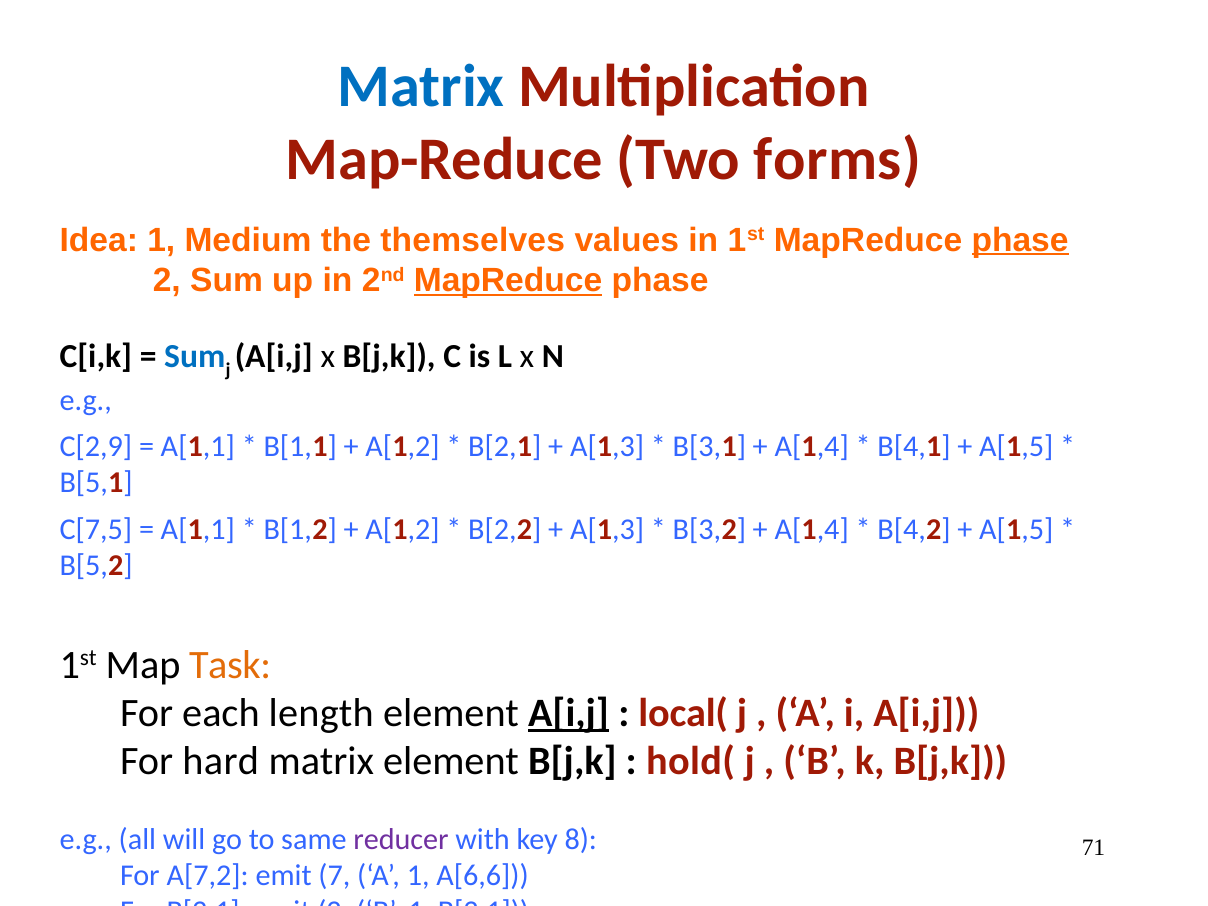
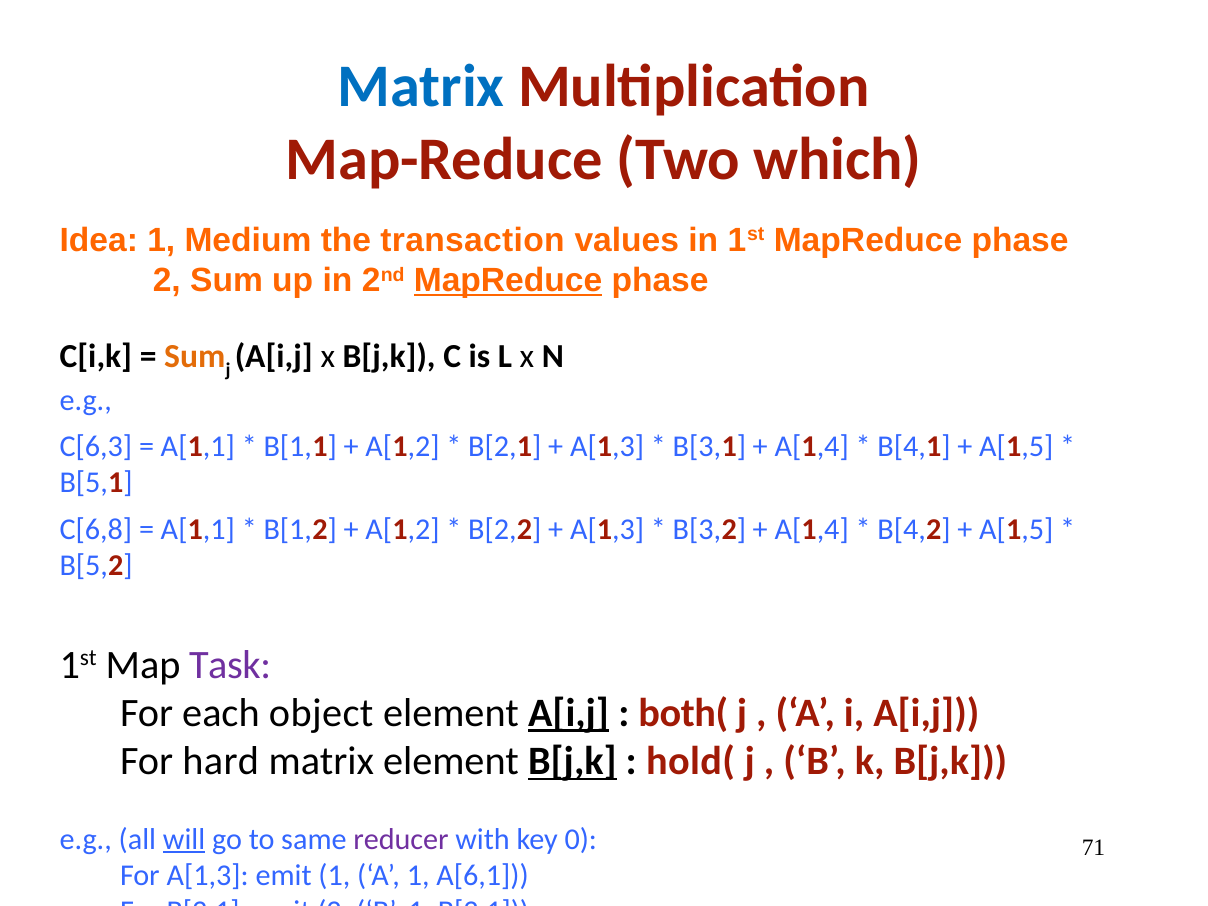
forms: forms -> which
themselves: themselves -> transaction
phase at (1020, 240) underline: present -> none
Sum at (195, 357) colour: blue -> orange
C[2,9: C[2,9 -> C[6,3
C[7,5: C[7,5 -> C[6,8
Task colour: orange -> purple
length: length -> object
local(: local( -> both(
B[j,k at (572, 761) underline: none -> present
will underline: none -> present
8: 8 -> 0
For A[7,2: A[7,2 -> A[1,3
emit 7: 7 -> 1
A[6,6: A[6,6 -> A[6,1
